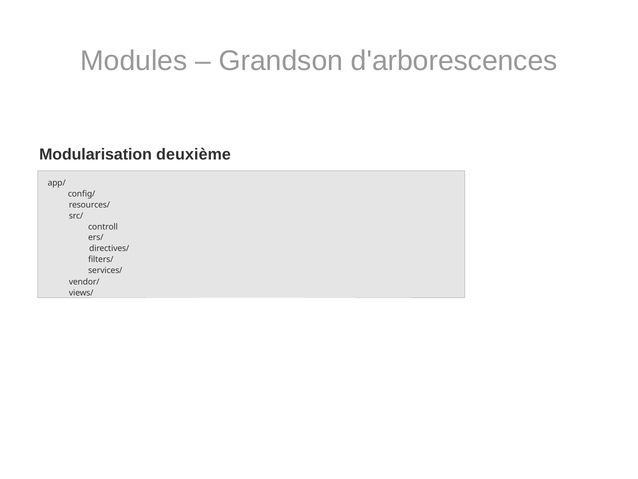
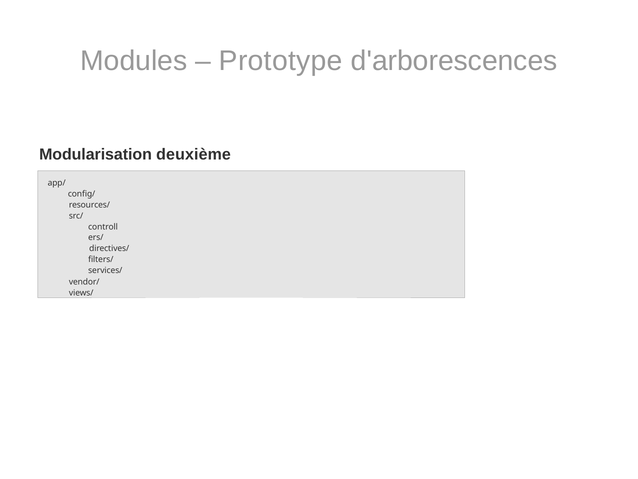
Grandson: Grandson -> Prototype
